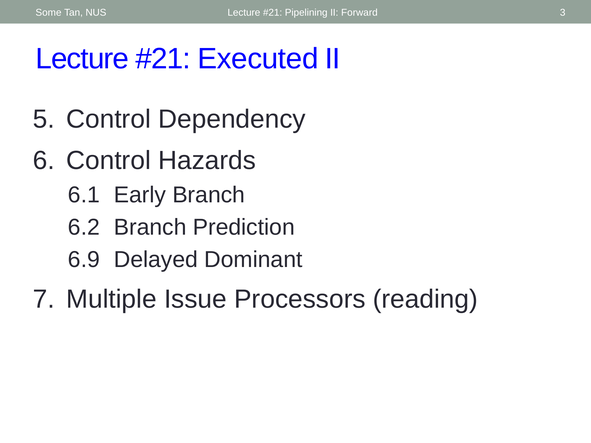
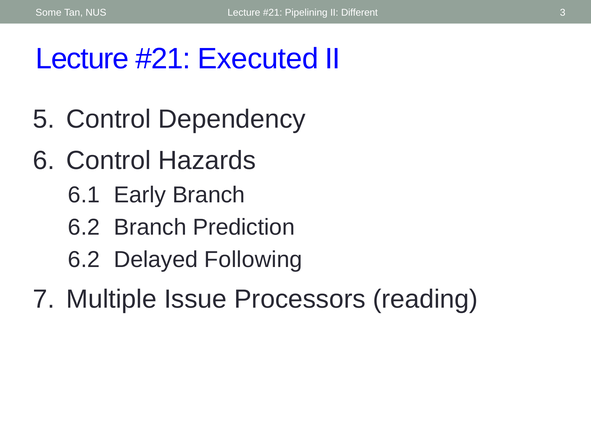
Forward: Forward -> Different
6.9 at (84, 260): 6.9 -> 6.2
Dominant: Dominant -> Following
